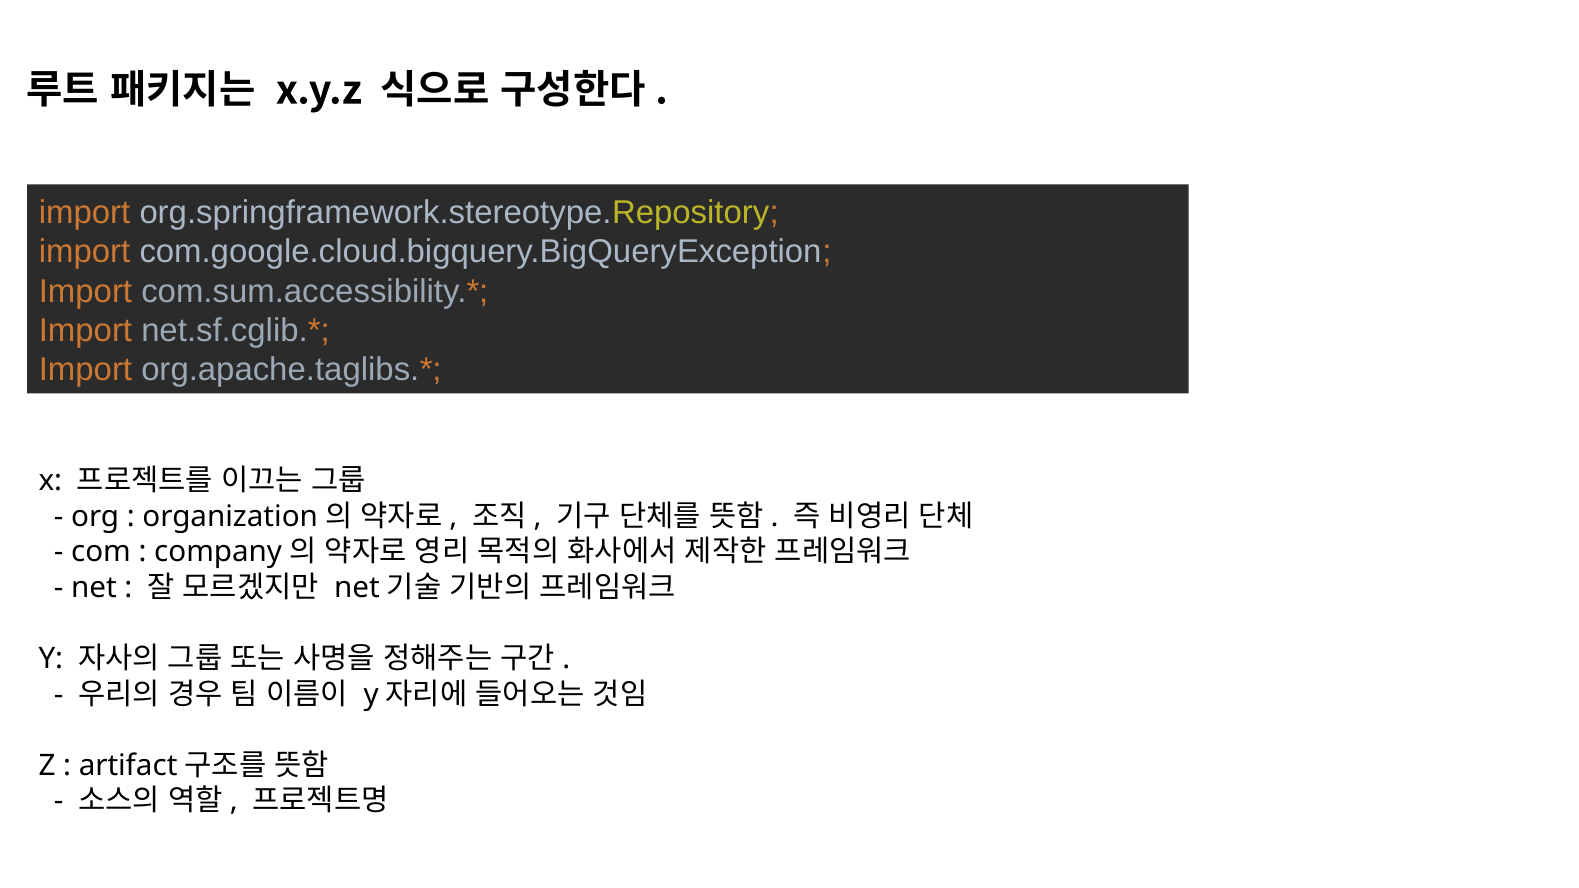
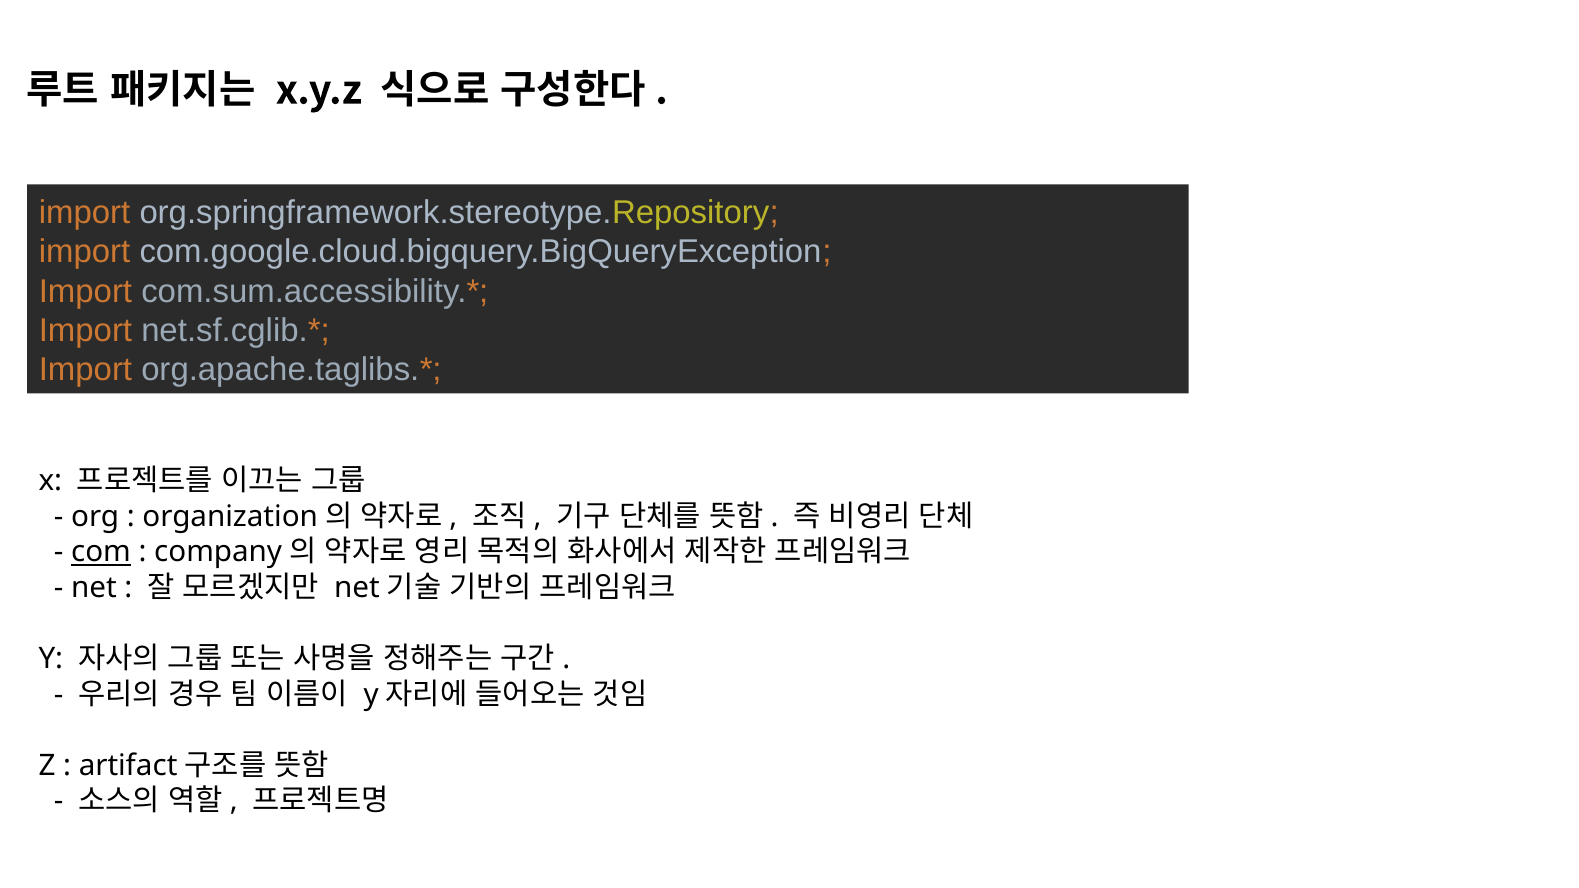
com underline: none -> present
